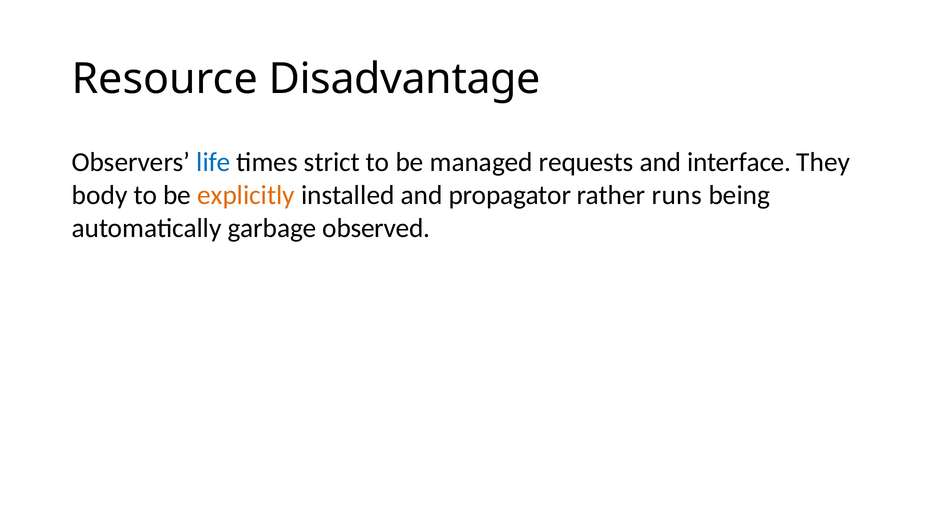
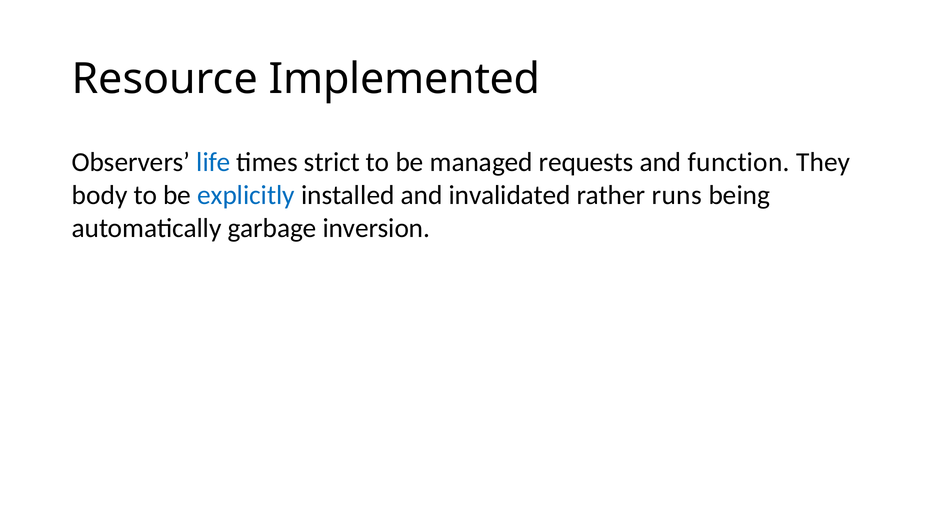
Disadvantage: Disadvantage -> Implemented
interface: interface -> function
explicitly colour: orange -> blue
propagator: propagator -> invalidated
observed: observed -> inversion
